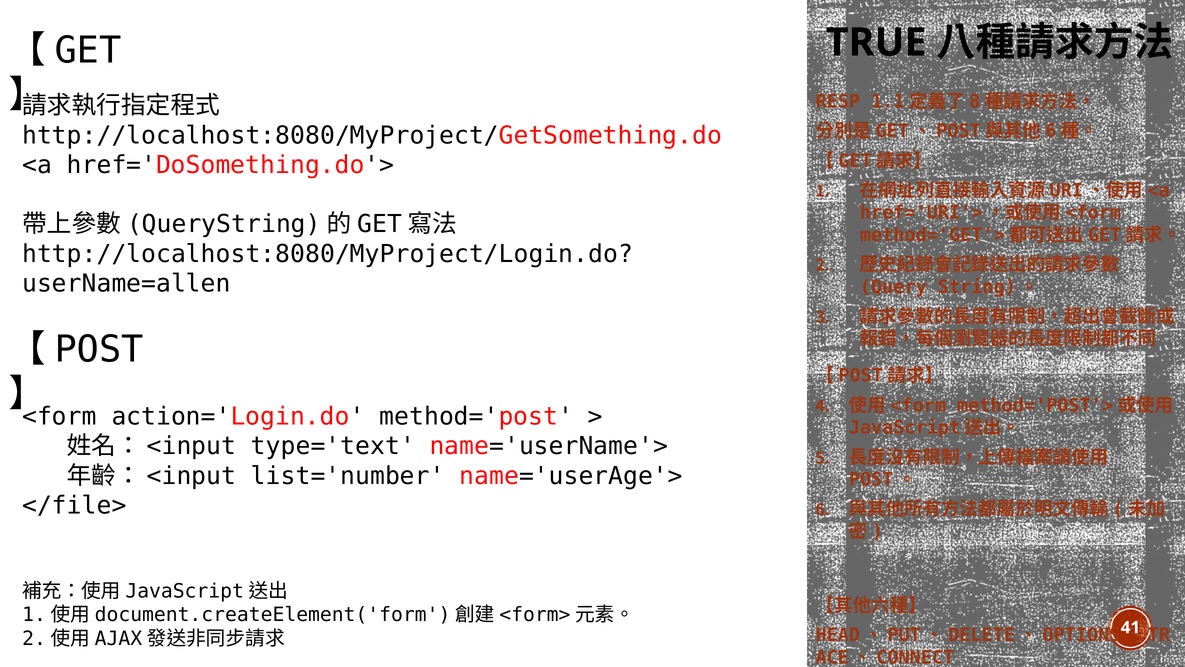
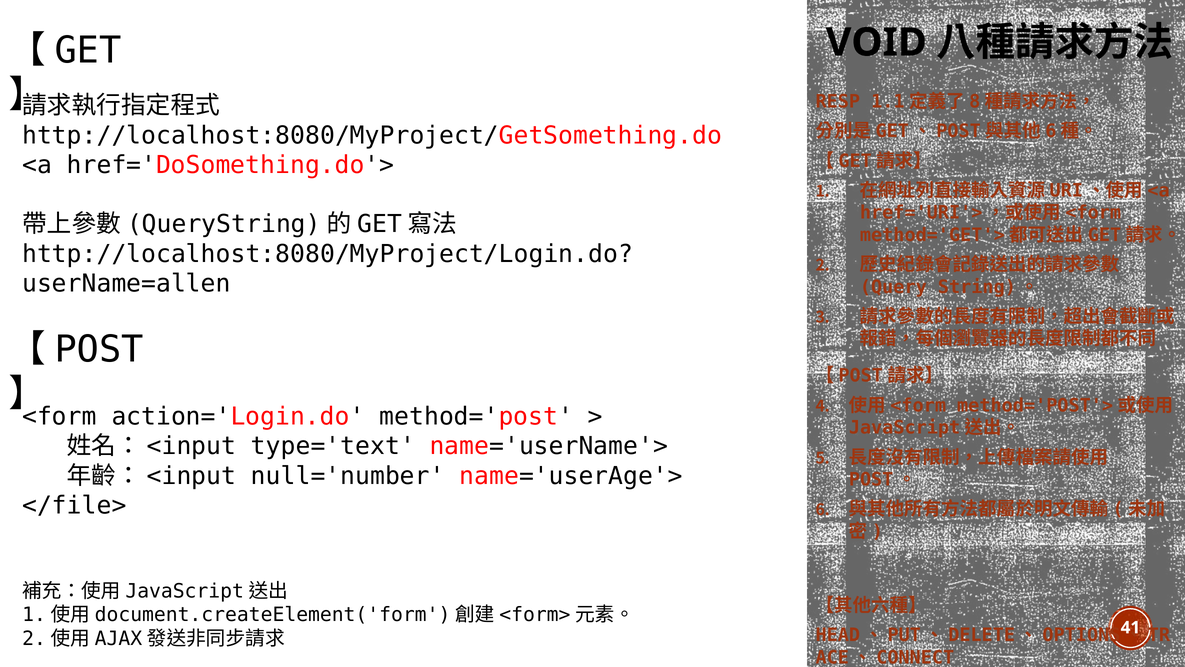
TRUE: TRUE -> VOID
list='number: list='number -> null='number
